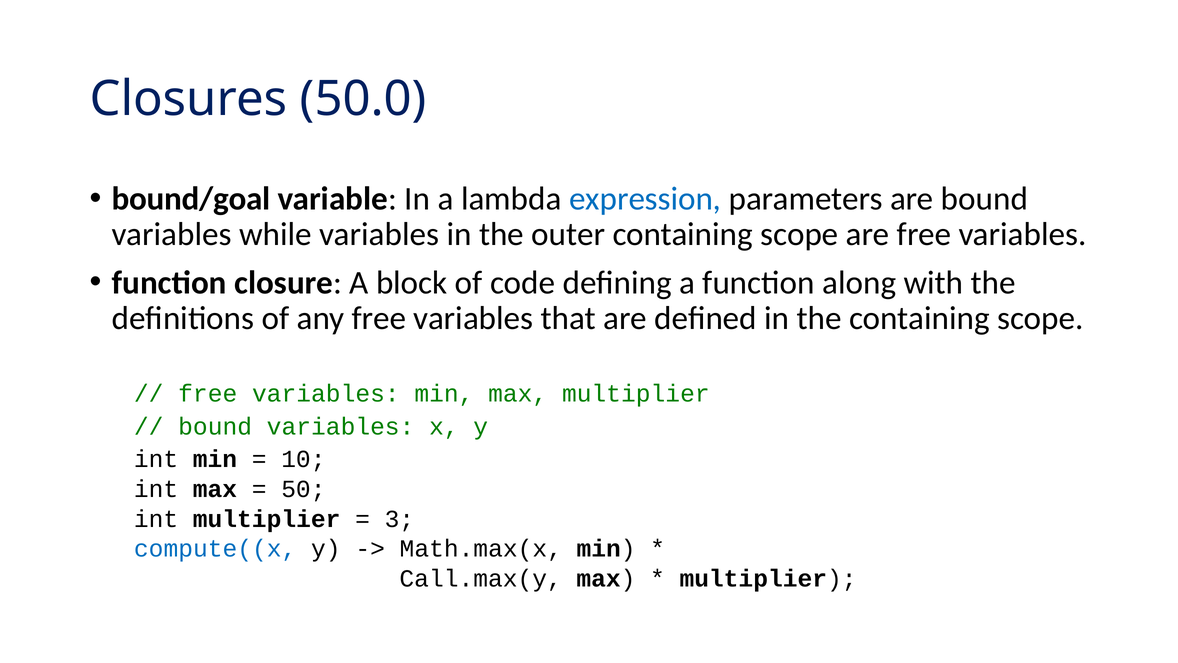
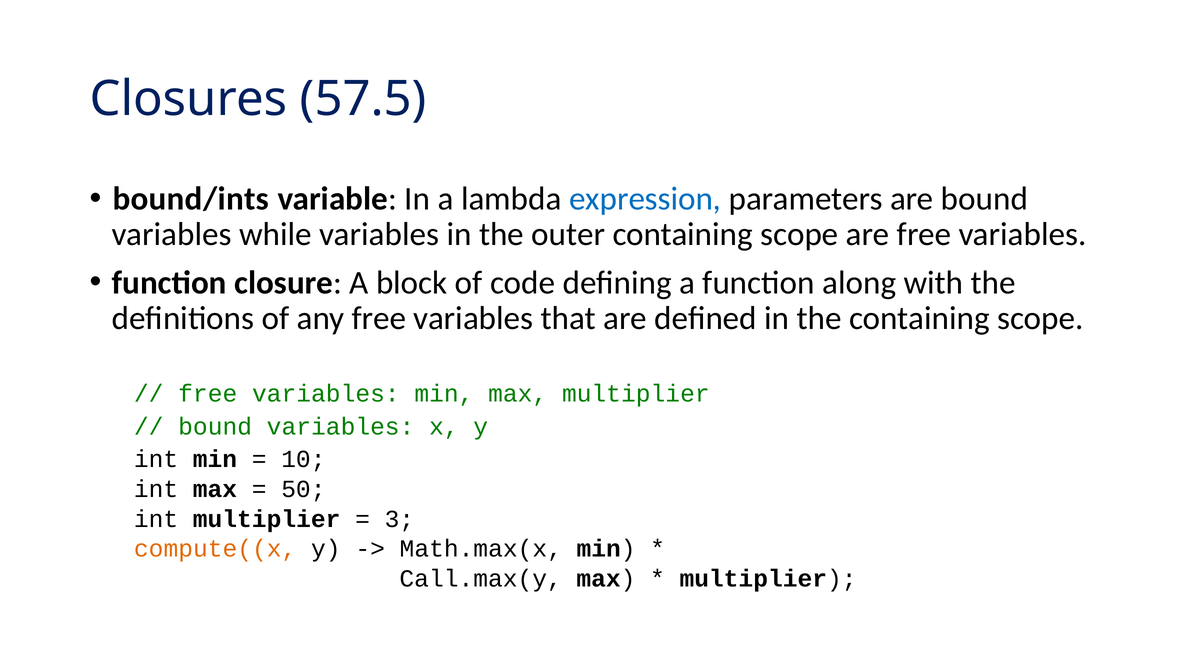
50.0: 50.0 -> 57.5
bound/goal: bound/goal -> bound/ints
compute((x colour: blue -> orange
